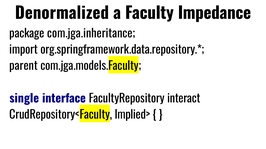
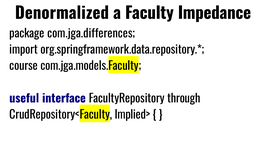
com.jga.inheritance: com.jga.inheritance -> com.jga.differences
parent: parent -> course
single: single -> useful
interact: interact -> through
